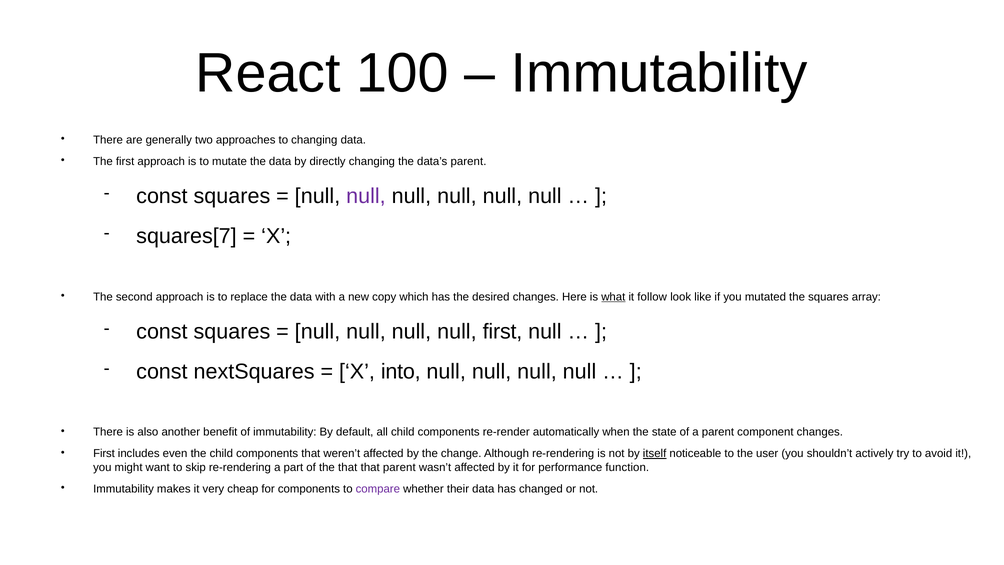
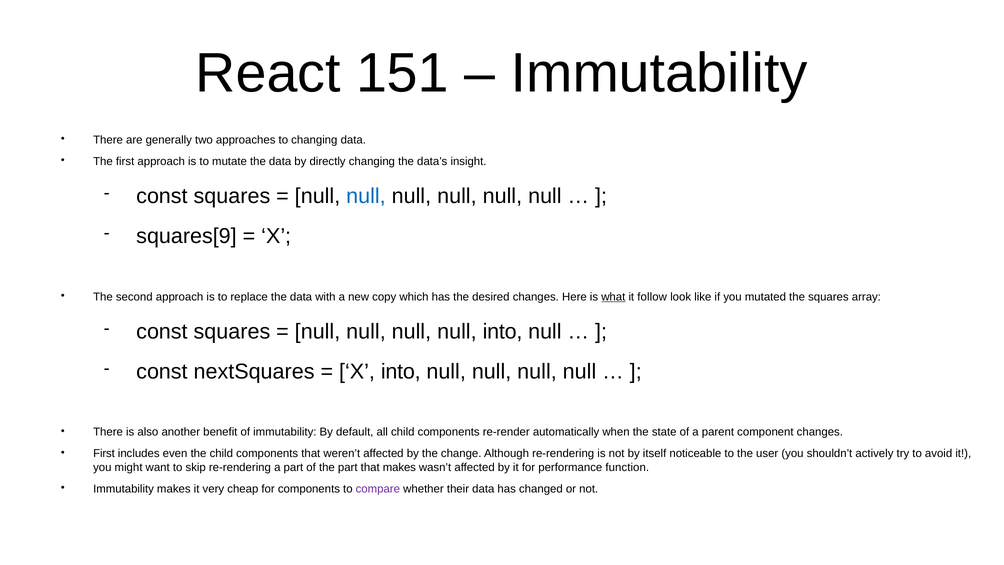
100: 100 -> 151
data’s parent: parent -> insight
null at (366, 196) colour: purple -> blue
squares[7: squares[7 -> squares[9
null first: first -> into
itself underline: present -> none
the that: that -> part
that parent: parent -> makes
